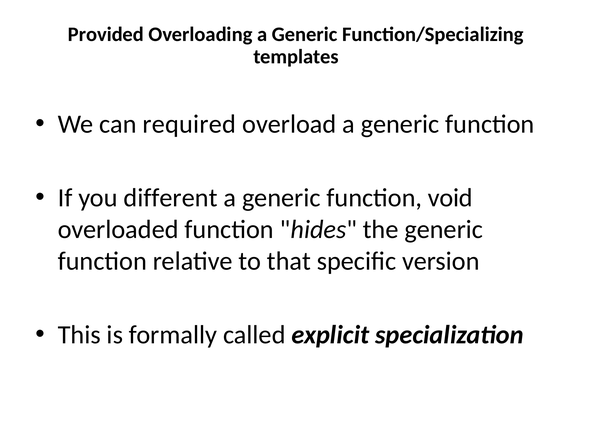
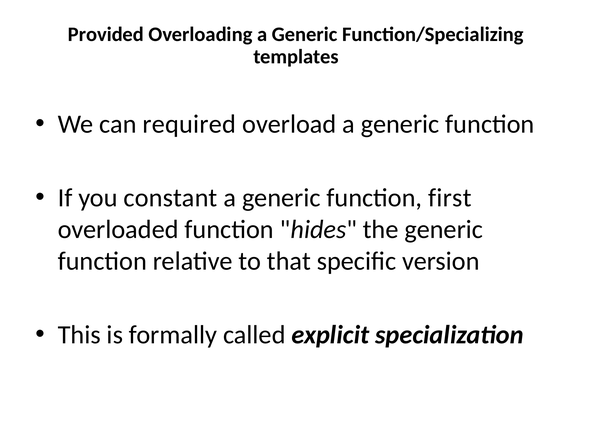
different: different -> constant
void: void -> first
